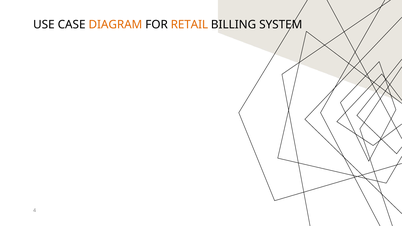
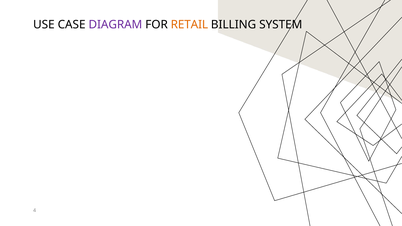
DIAGRAM colour: orange -> purple
